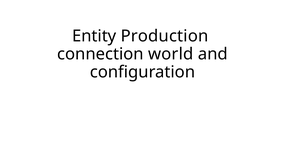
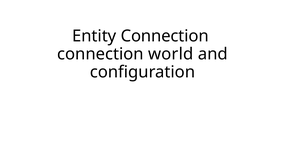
Entity Production: Production -> Connection
